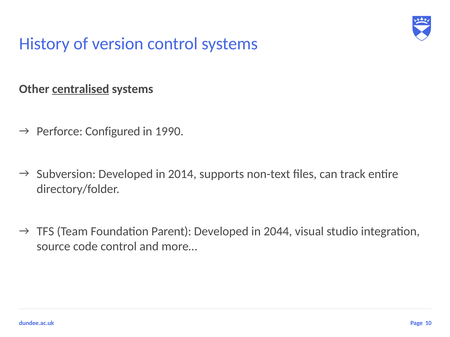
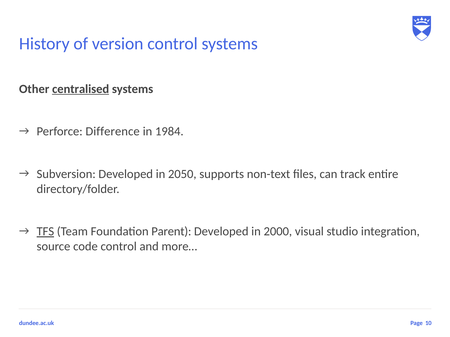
Configured: Configured -> Difference
1990: 1990 -> 1984
2014: 2014 -> 2050
TFS underline: none -> present
2044: 2044 -> 2000
